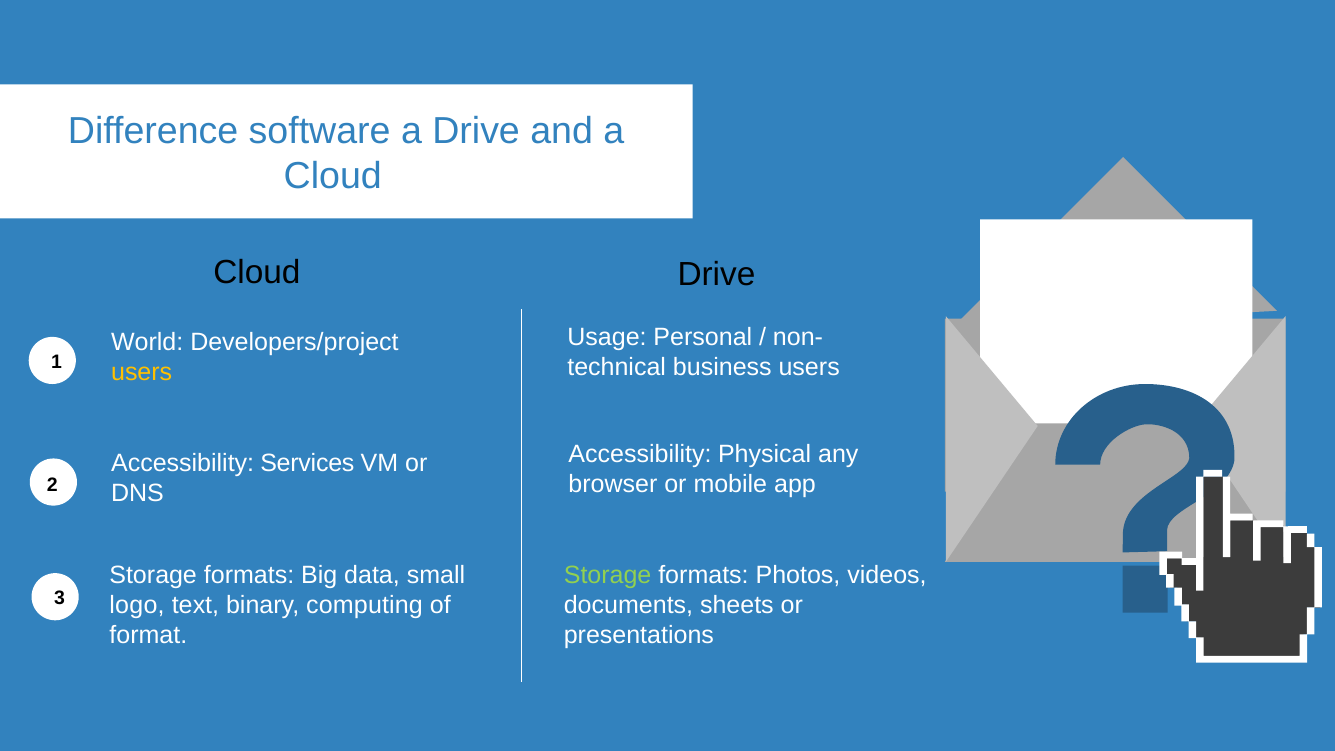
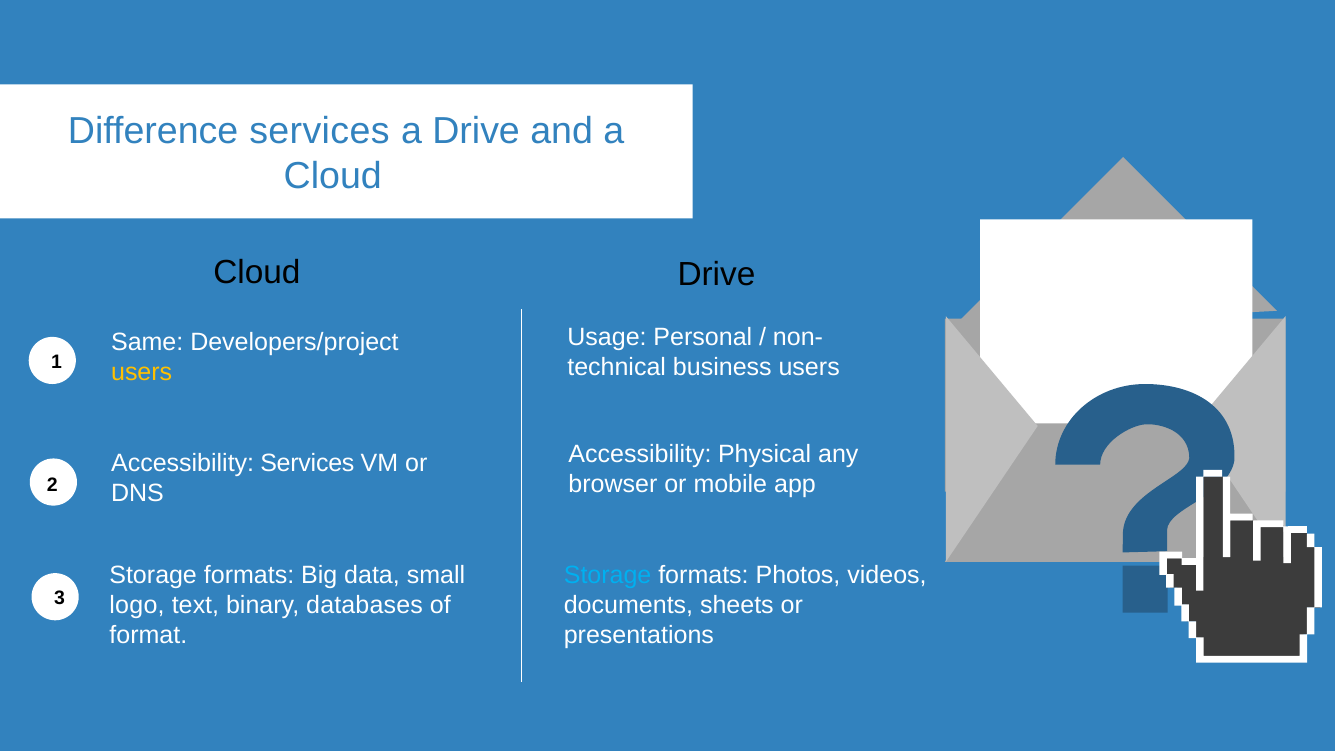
Difference software: software -> services
World: World -> Same
Storage at (608, 575) colour: light green -> light blue
computing: computing -> databases
